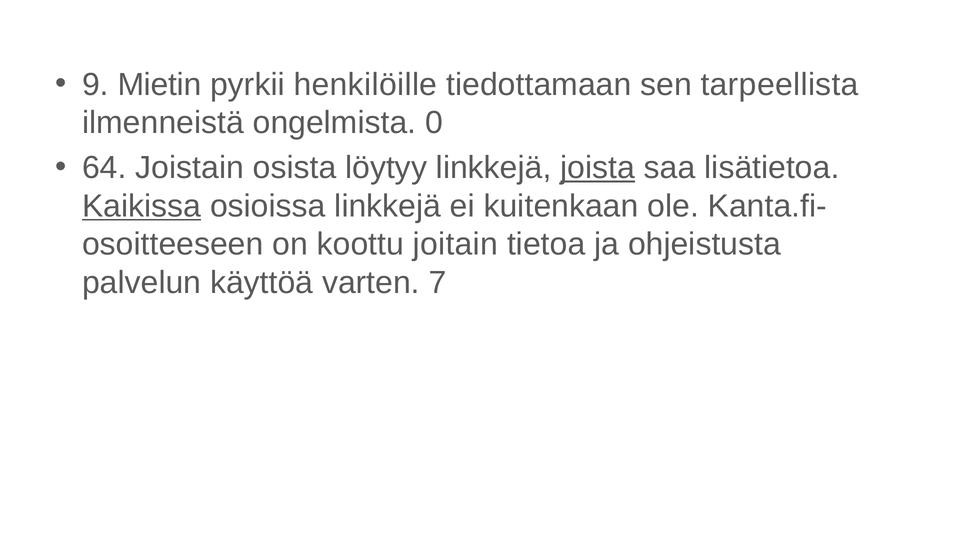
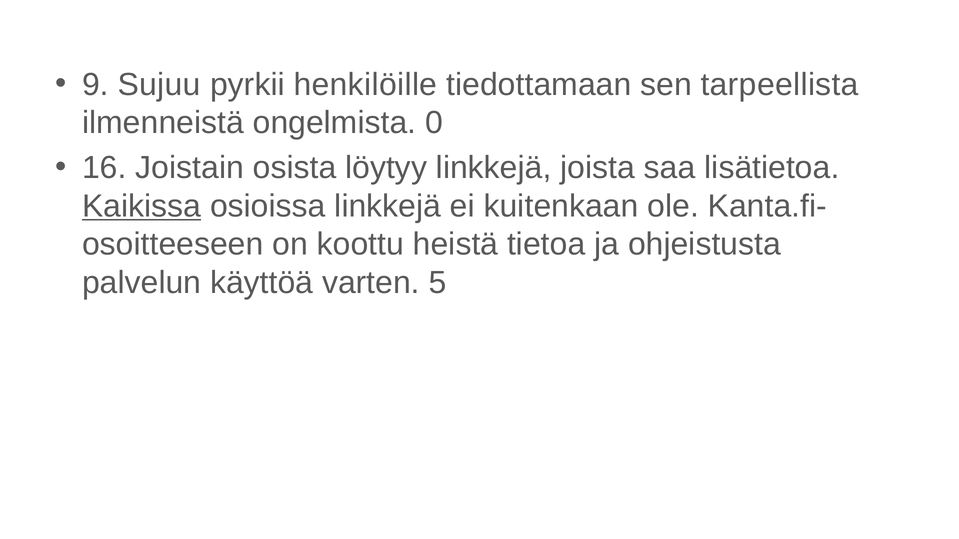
Mietin: Mietin -> Sujuu
64: 64 -> 16
joista underline: present -> none
joitain: joitain -> heistä
7: 7 -> 5
